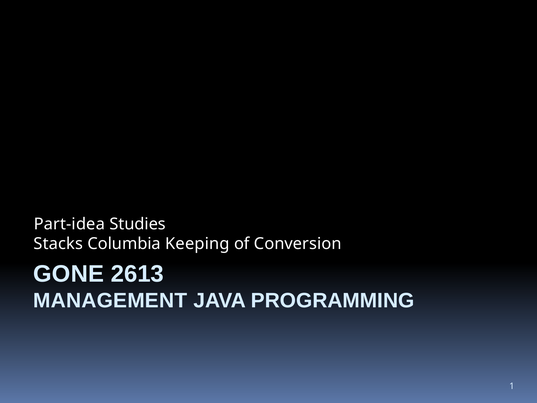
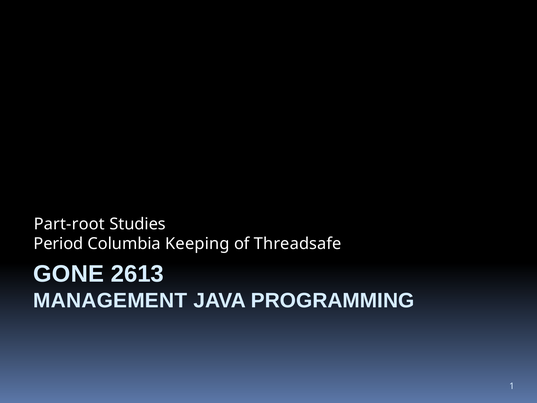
Part-idea: Part-idea -> Part-root
Stacks: Stacks -> Period
Conversion: Conversion -> Threadsafe
